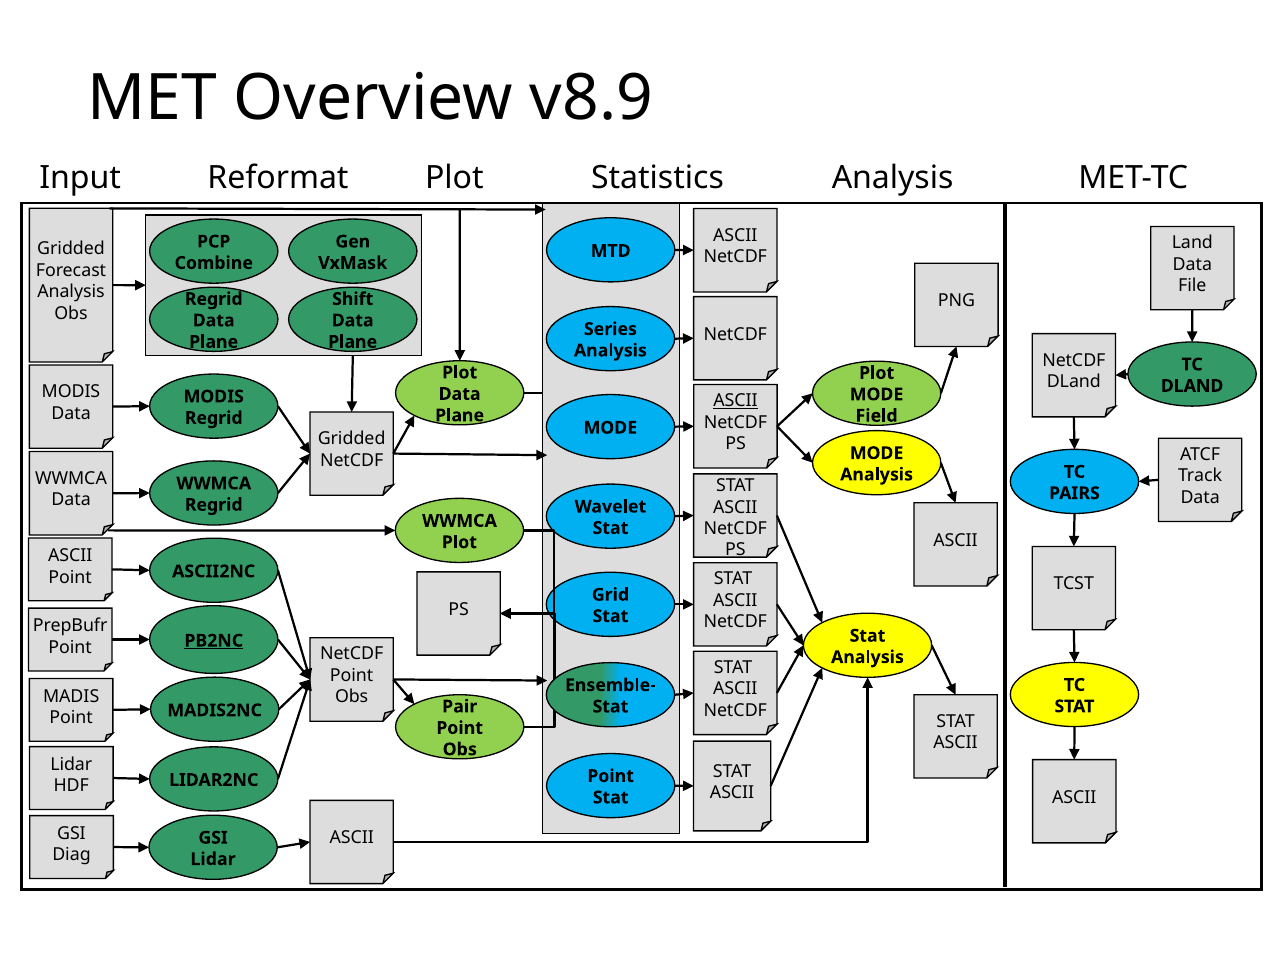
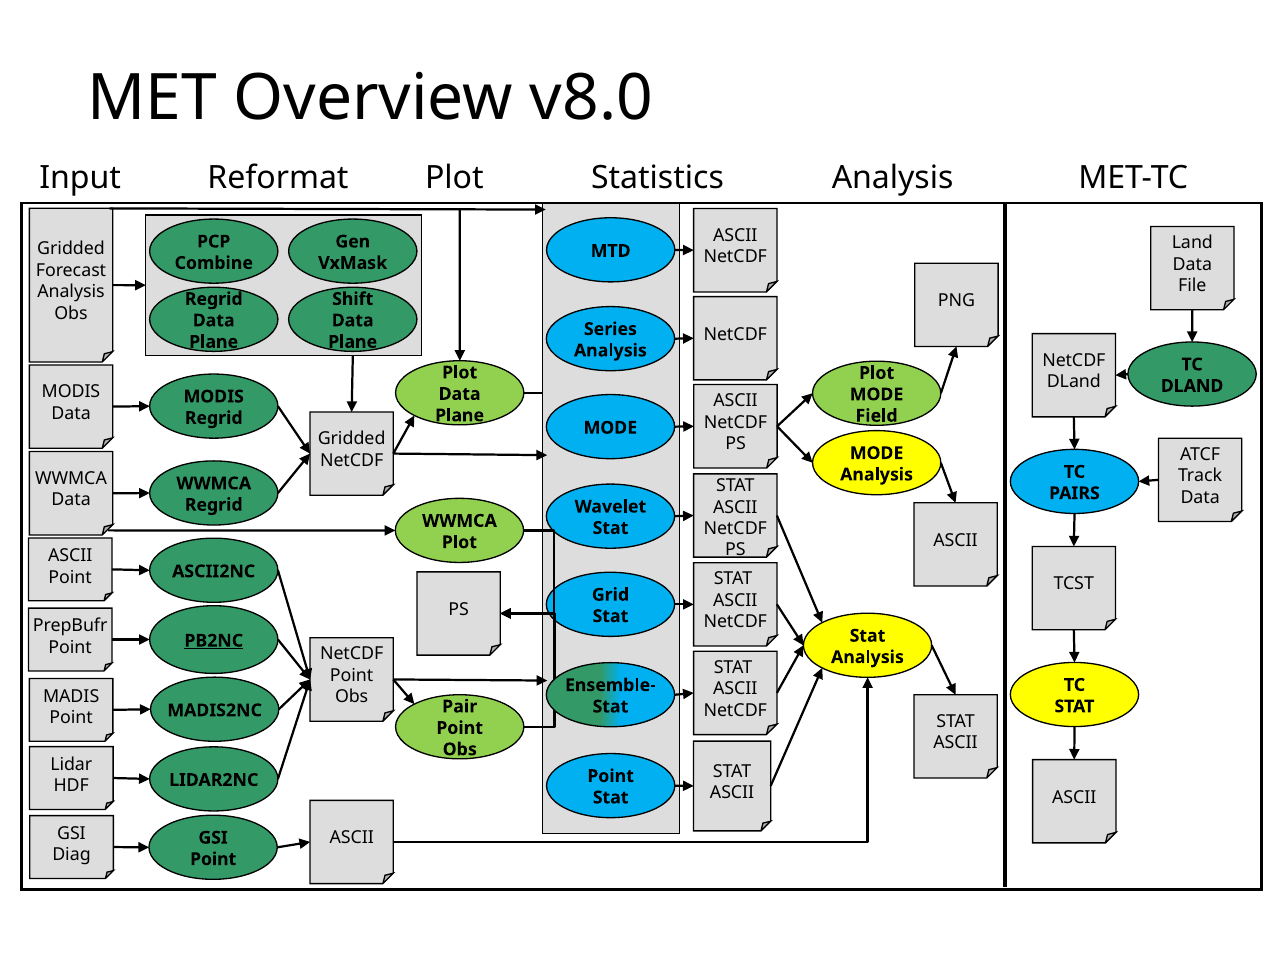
v8.9: v8.9 -> v8.0
ASCII at (736, 401) underline: present -> none
Lidar at (213, 859): Lidar -> Point
